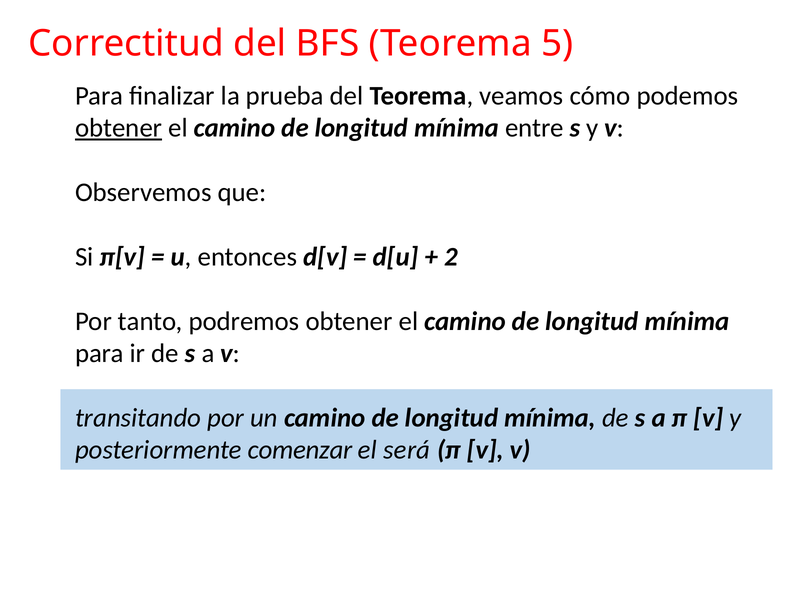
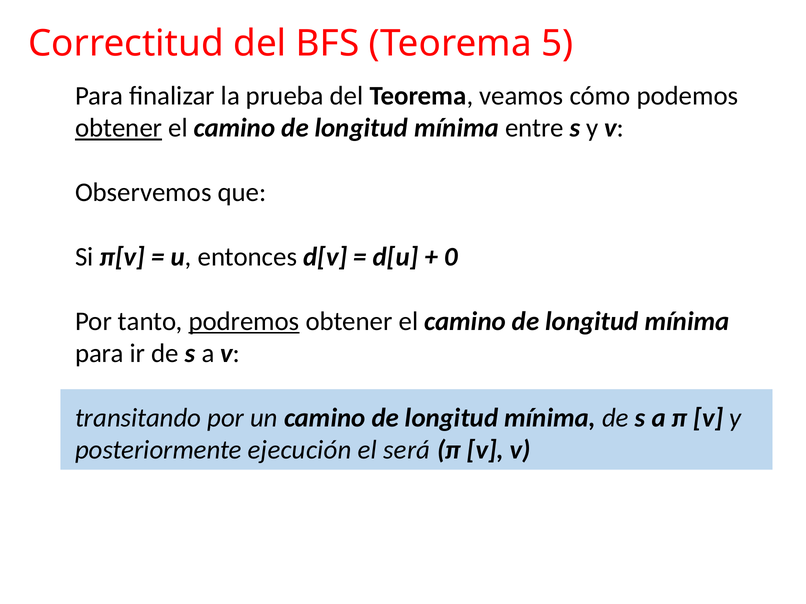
2: 2 -> 0
podremos underline: none -> present
comenzar: comenzar -> ejecución
